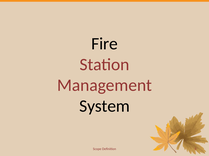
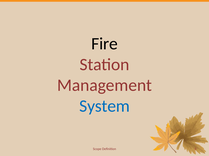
System colour: black -> blue
